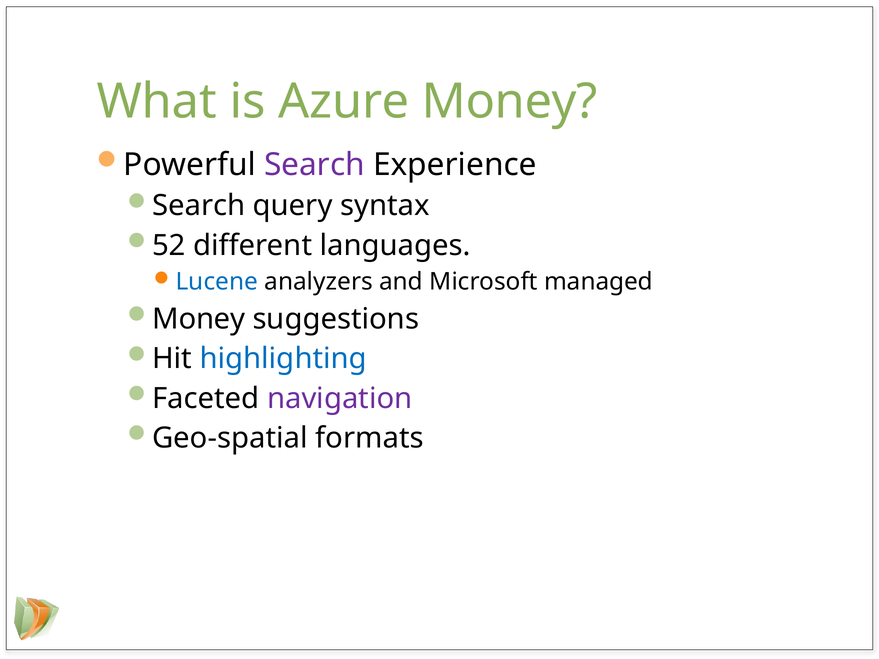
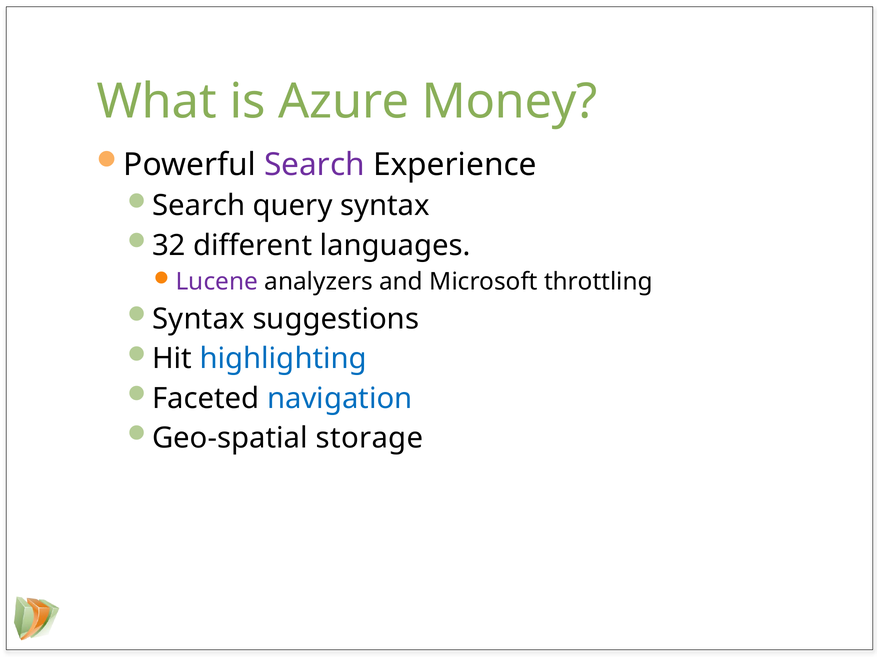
52: 52 -> 32
Lucene colour: blue -> purple
managed: managed -> throttling
Money at (199, 319): Money -> Syntax
navigation colour: purple -> blue
formats: formats -> storage
